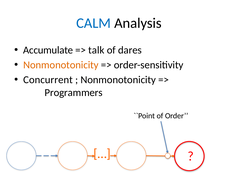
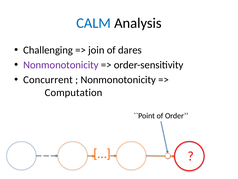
Accumulate: Accumulate -> Challenging
talk: talk -> join
Nonmonotonicity at (61, 65) colour: orange -> purple
Programmers: Programmers -> Computation
